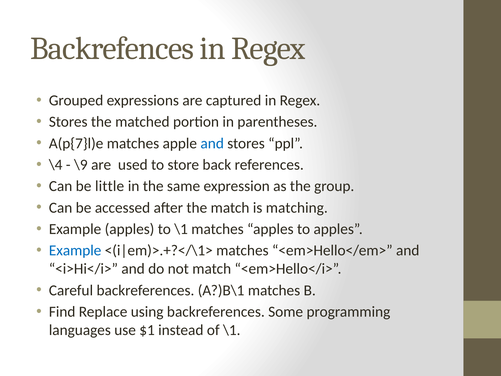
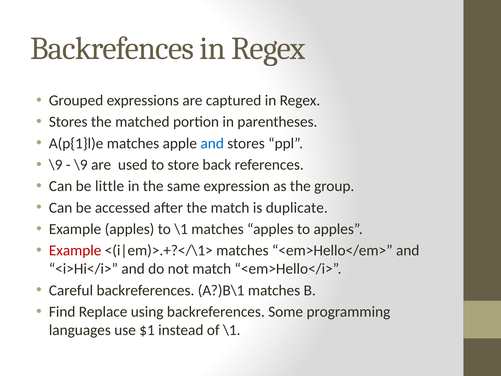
A(p{7}l)e: A(p{7}l)e -> A(p{1}l)e
\4 at (56, 165): \4 -> \9
matching: matching -> duplicate
Example at (75, 250) colour: blue -> red
